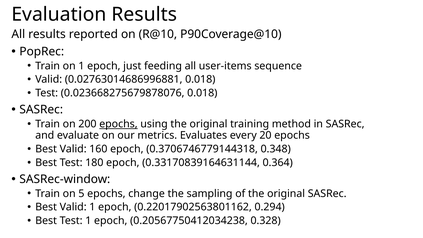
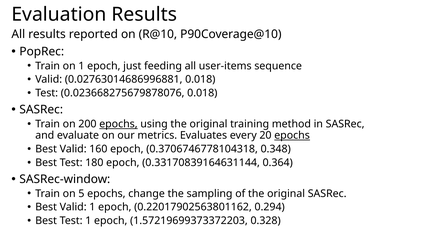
epochs at (292, 135) underline: none -> present
0.3706746779144318: 0.3706746779144318 -> 0.3706746778104318
0.20567750412034238: 0.20567750412034238 -> 1.57219699373372203
